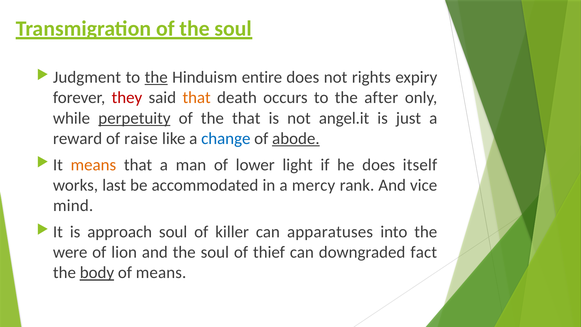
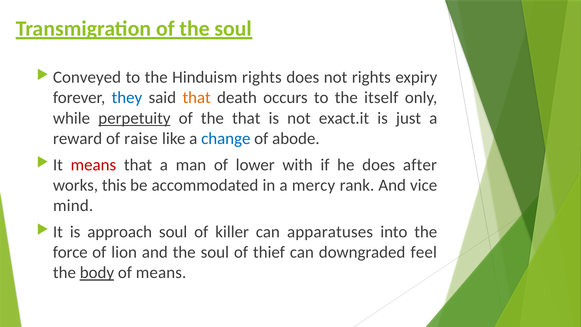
Judgment: Judgment -> Conveyed
the at (156, 77) underline: present -> none
Hinduism entire: entire -> rights
they colour: red -> blue
after: after -> itself
angel.it: angel.it -> exact.it
abode underline: present -> none
means at (93, 165) colour: orange -> red
light: light -> with
itself: itself -> after
last: last -> this
were: were -> force
fact: fact -> feel
